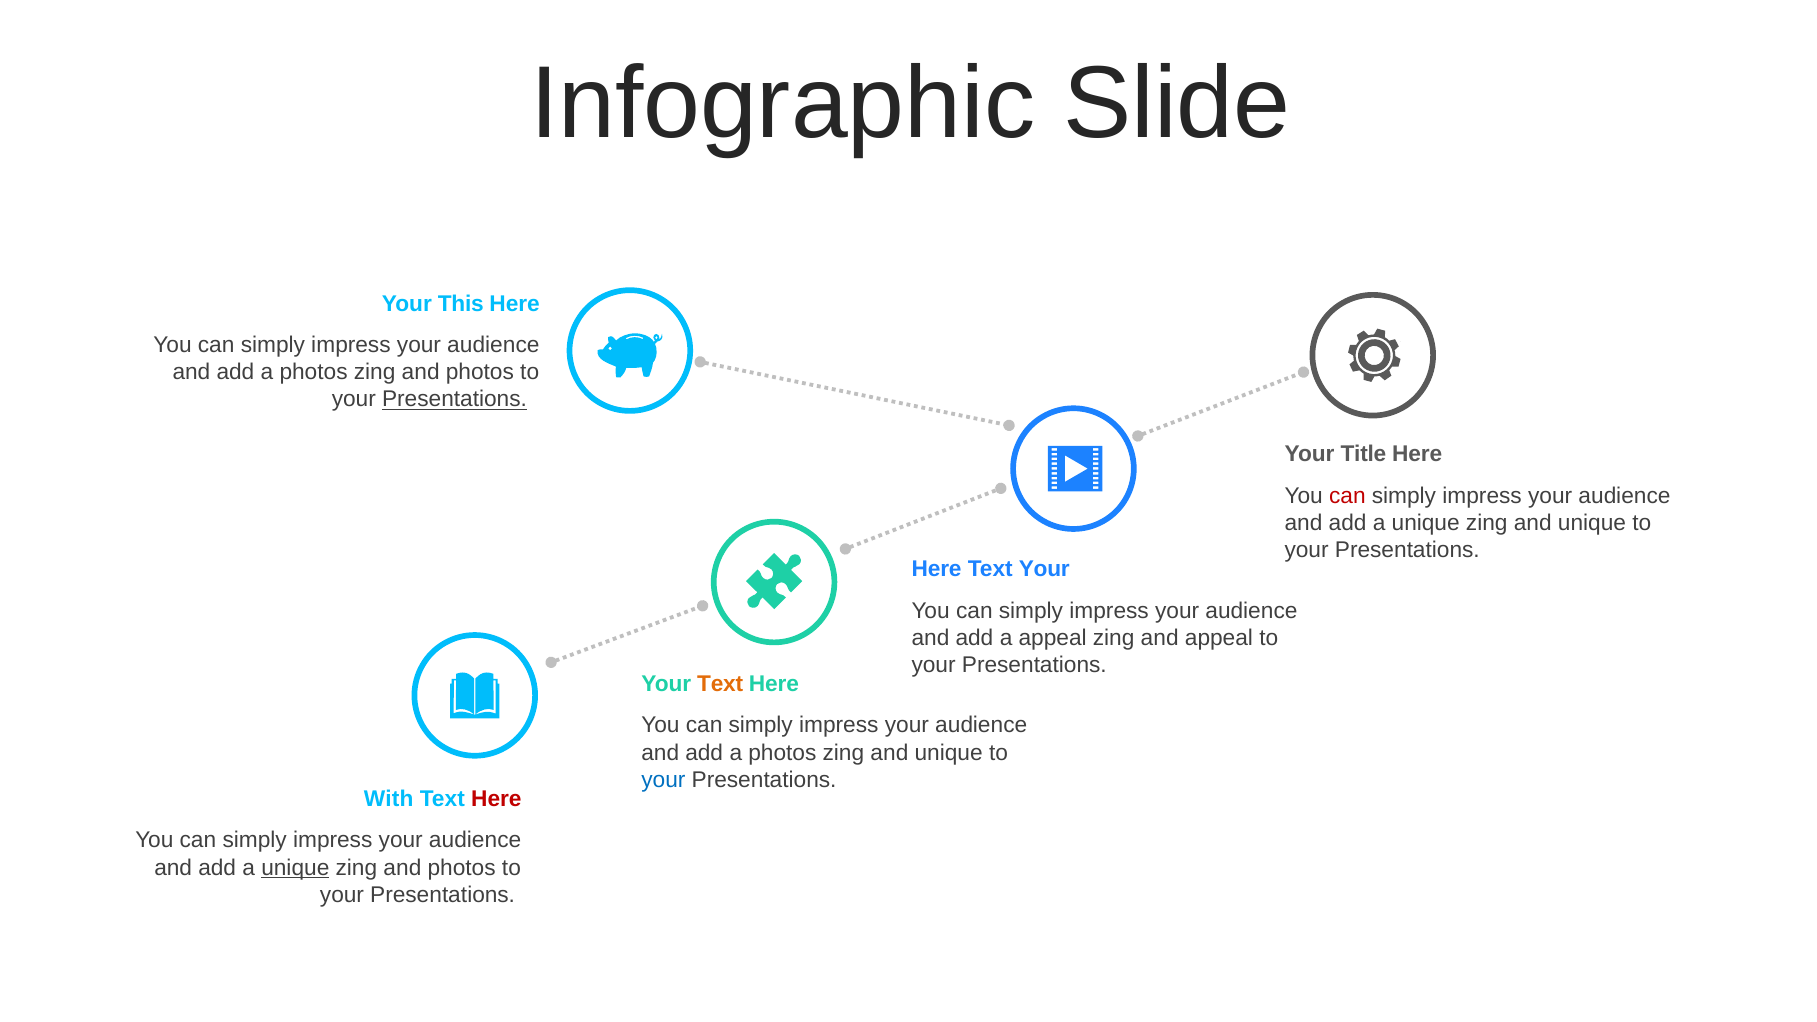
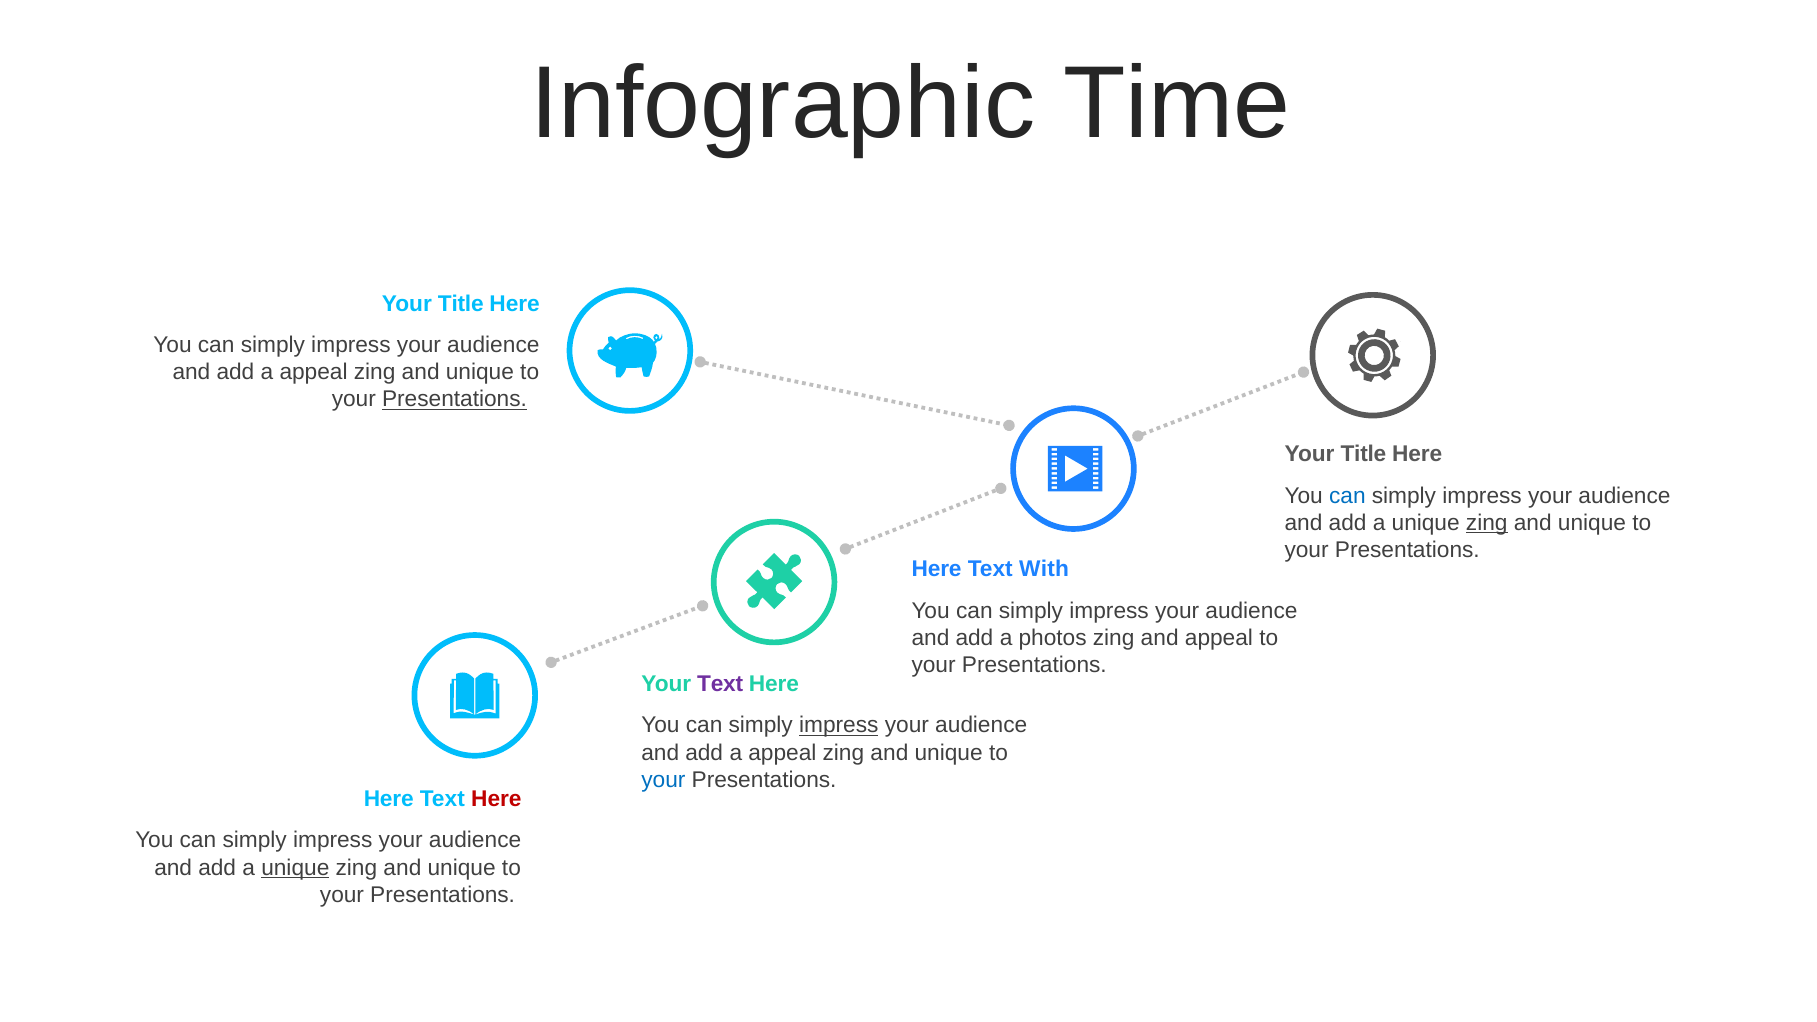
Slide: Slide -> Time
This at (461, 304): This -> Title
photos at (314, 372): photos -> appeal
photos at (480, 372): photos -> unique
can at (1347, 496) colour: red -> blue
zing at (1487, 523) underline: none -> present
Text Your: Your -> With
a appeal: appeal -> photos
Text at (720, 684) colour: orange -> purple
impress at (839, 726) underline: none -> present
photos at (782, 753): photos -> appeal
With at (389, 799): With -> Here
photos at (462, 868): photos -> unique
